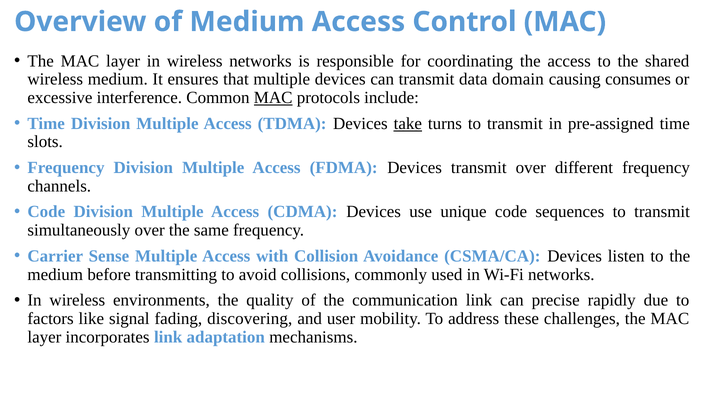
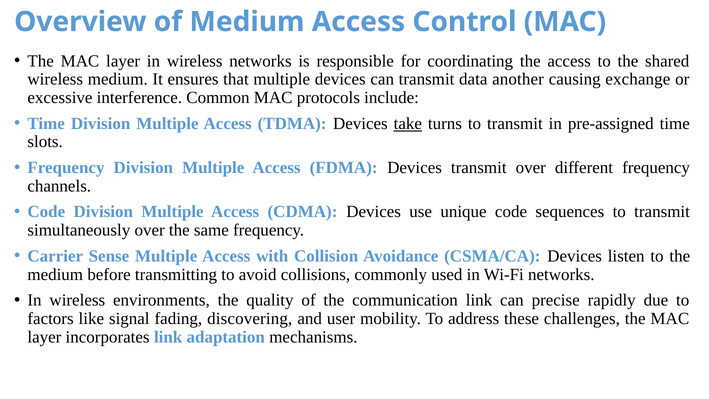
domain: domain -> another
consumes: consumes -> exchange
MAC at (273, 98) underline: present -> none
